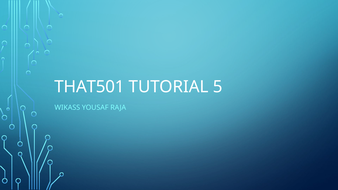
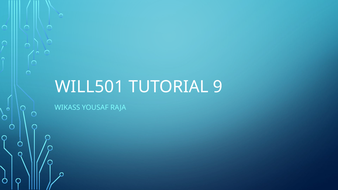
THAT501: THAT501 -> WILL501
5: 5 -> 9
